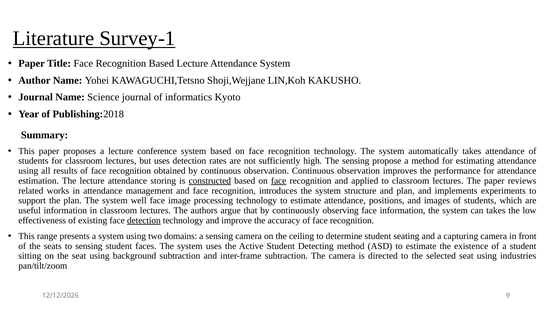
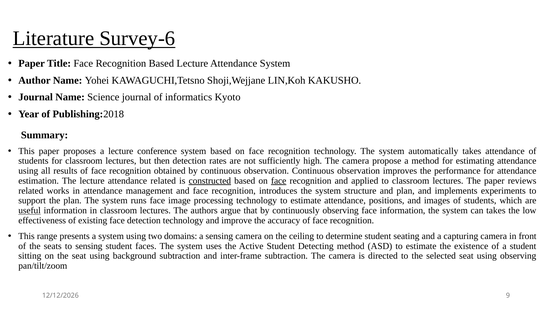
Survey-1: Survey-1 -> Survey-6
but uses: uses -> then
high The sensing: sensing -> camera
attendance storing: storing -> related
well: well -> runs
useful underline: none -> present
detection at (144, 221) underline: present -> none
using industries: industries -> observing
